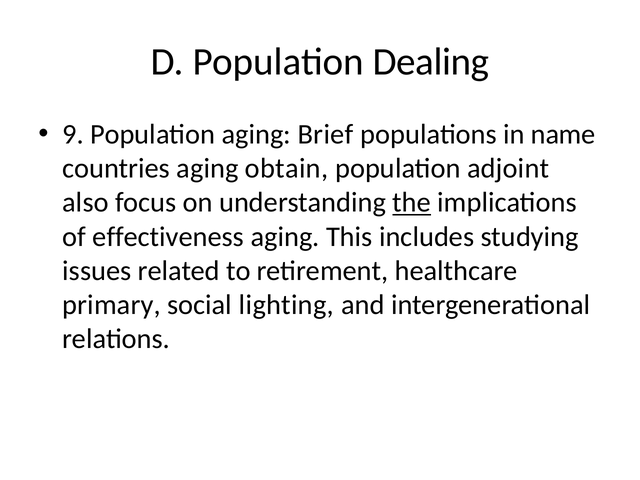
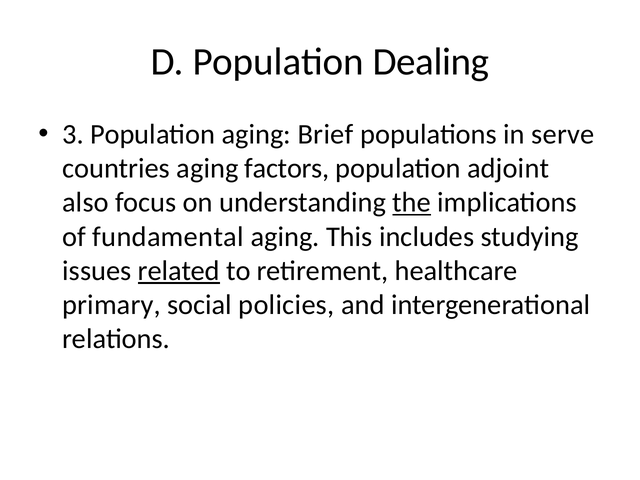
9: 9 -> 3
name: name -> serve
obtain: obtain -> factors
effectiveness: effectiveness -> fundamental
related underline: none -> present
lighting: lighting -> policies
